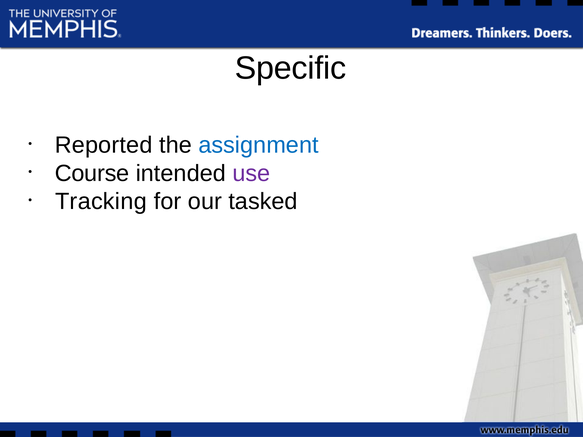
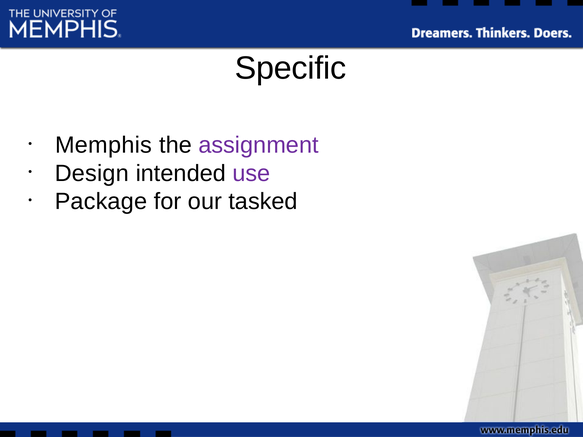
Reported: Reported -> Memphis
assignment colour: blue -> purple
Course: Course -> Design
Tracking: Tracking -> Package
